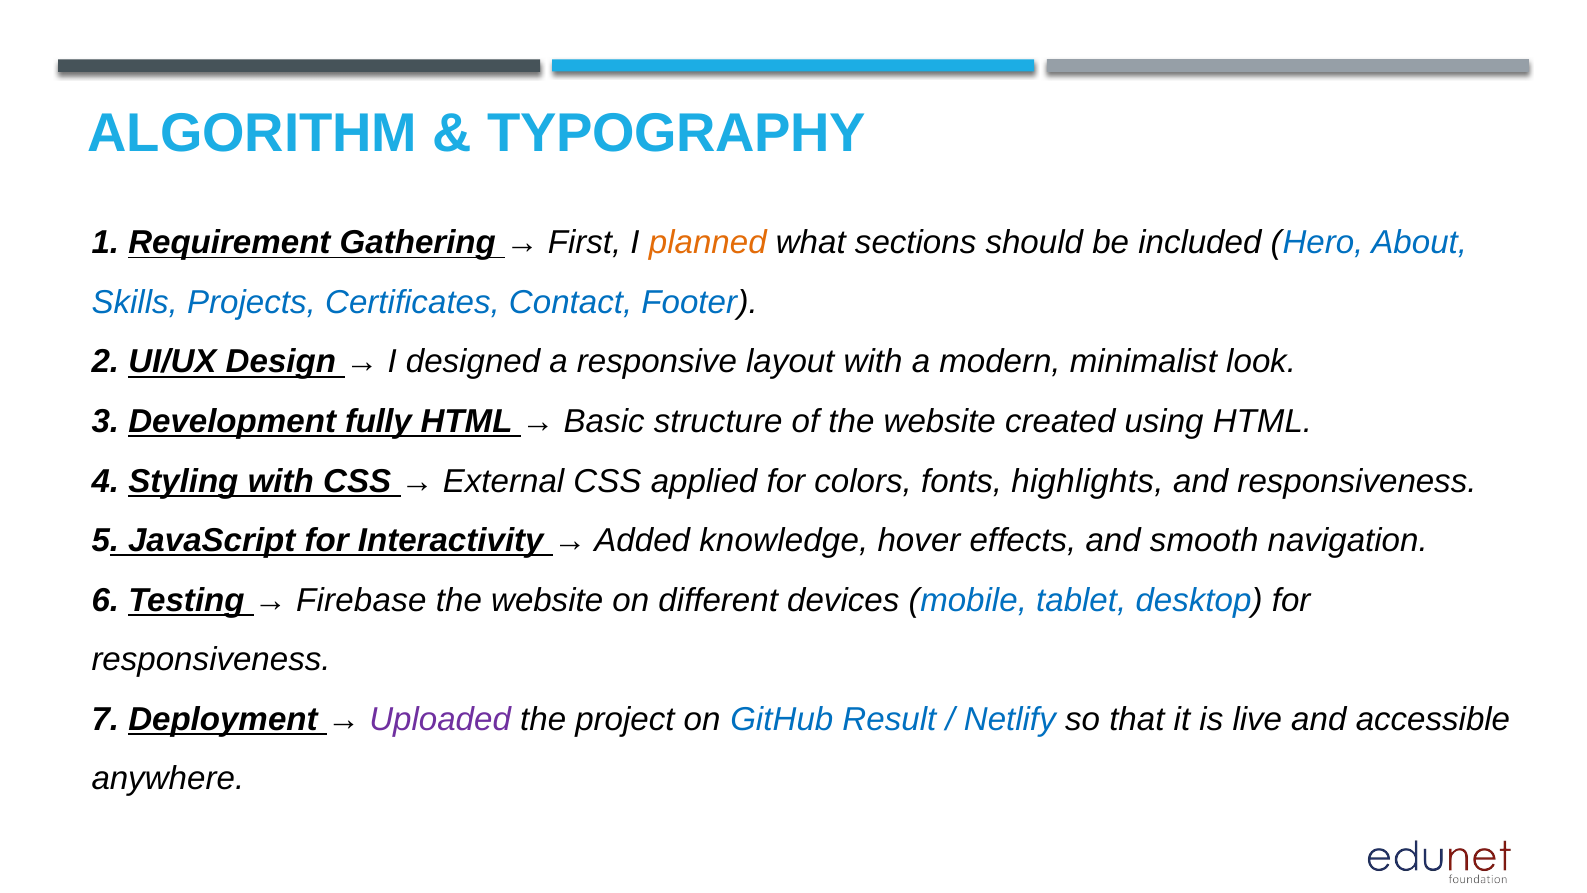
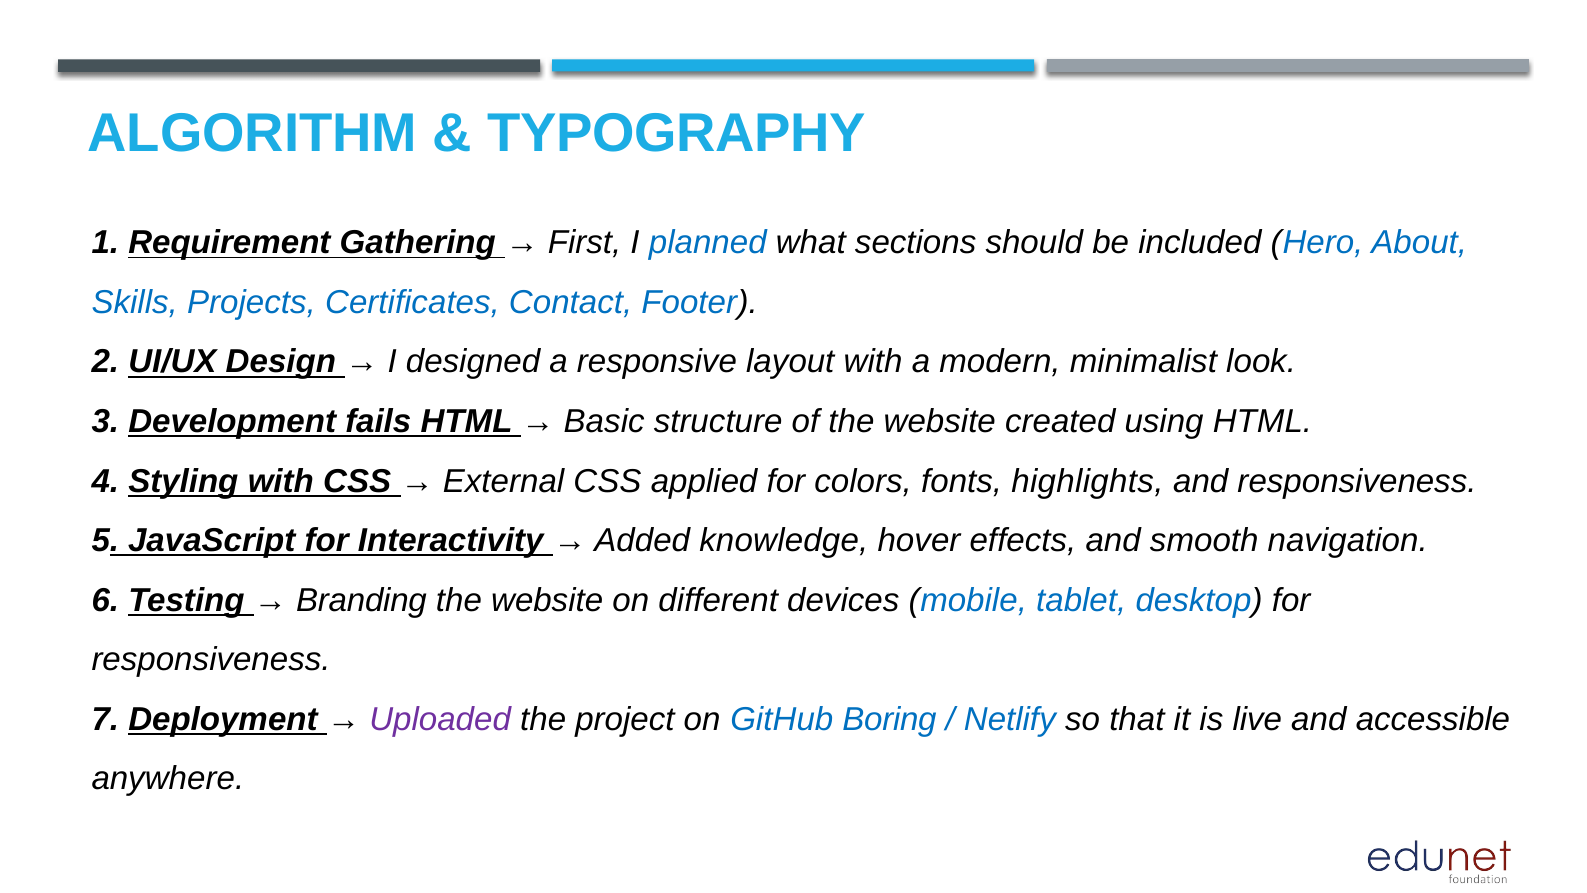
planned colour: orange -> blue
fully: fully -> fails
Firebase: Firebase -> Branding
Result: Result -> Boring
